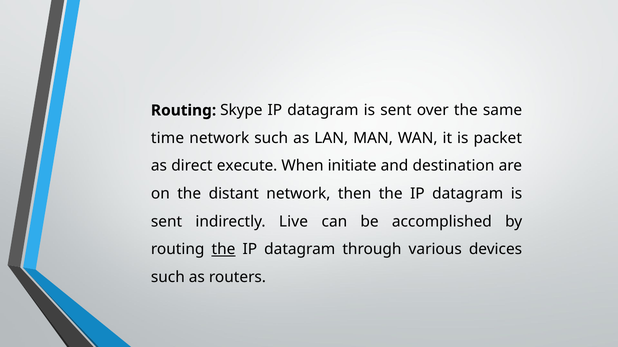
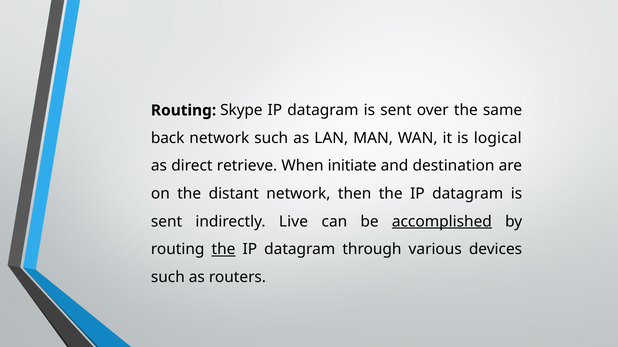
time: time -> back
packet: packet -> logical
execute: execute -> retrieve
accomplished underline: none -> present
